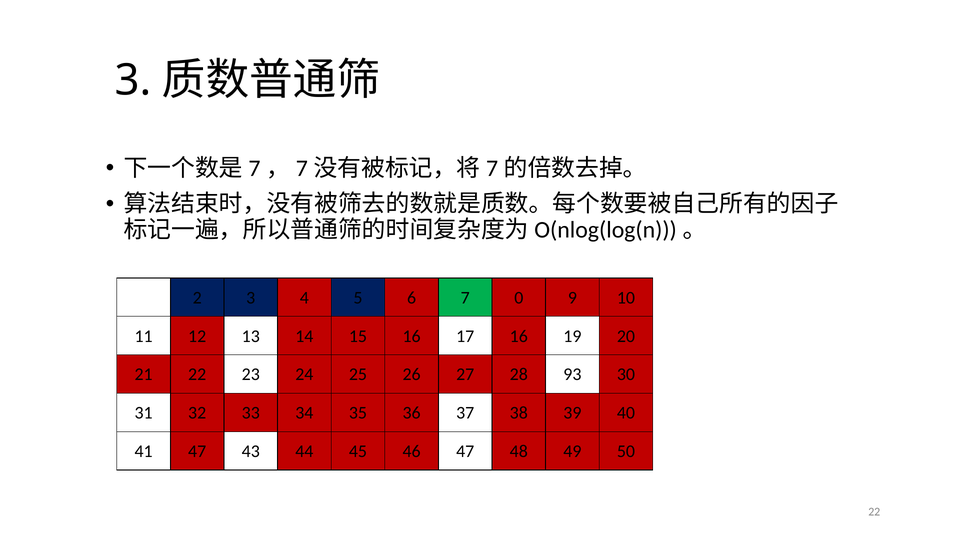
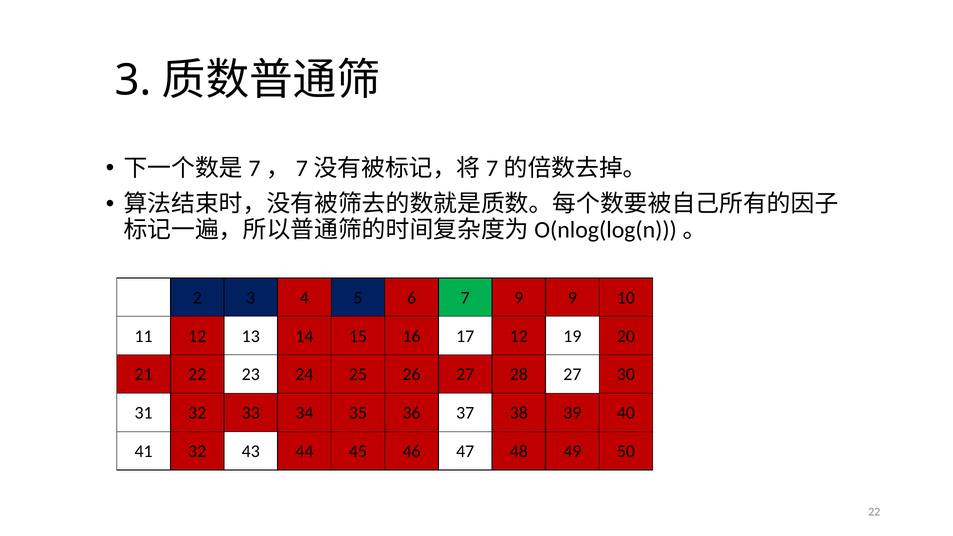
7 0: 0 -> 9
17 16: 16 -> 12
28 93: 93 -> 27
41 47: 47 -> 32
